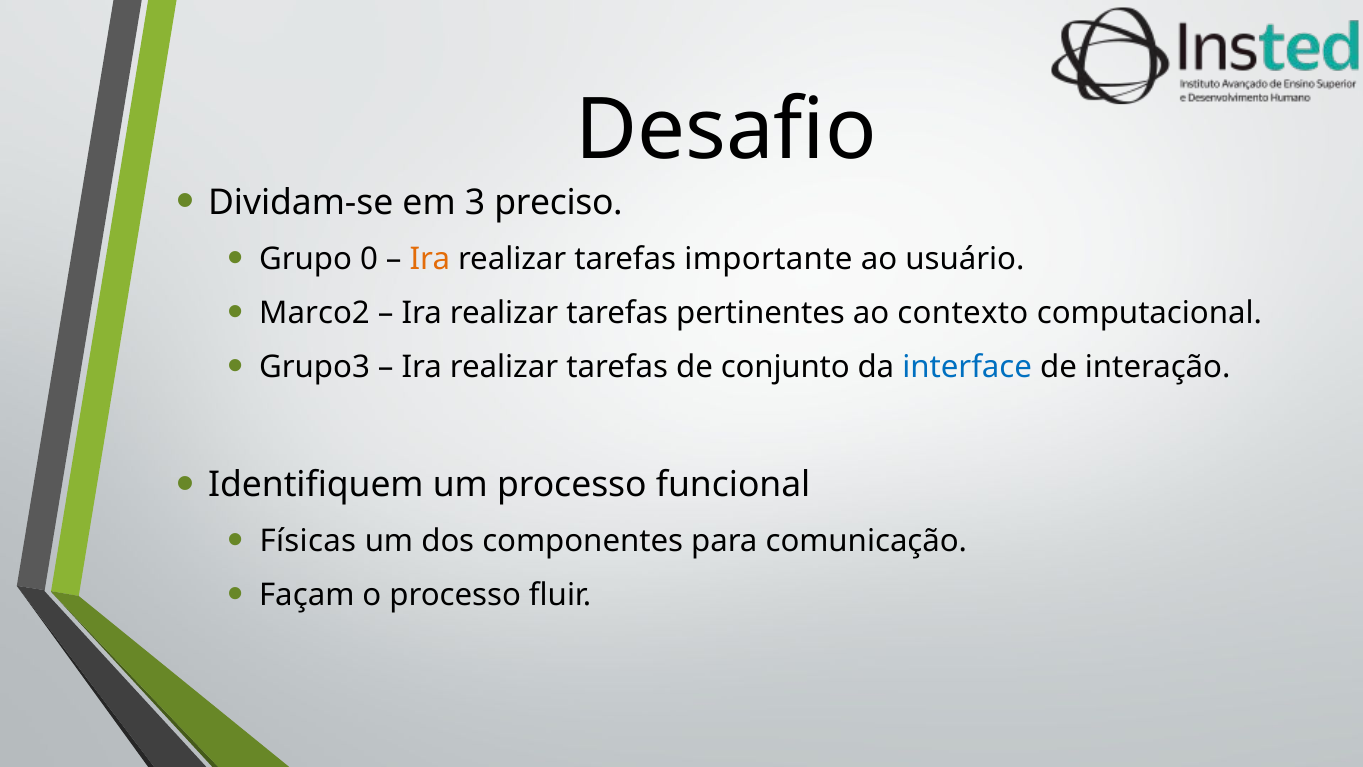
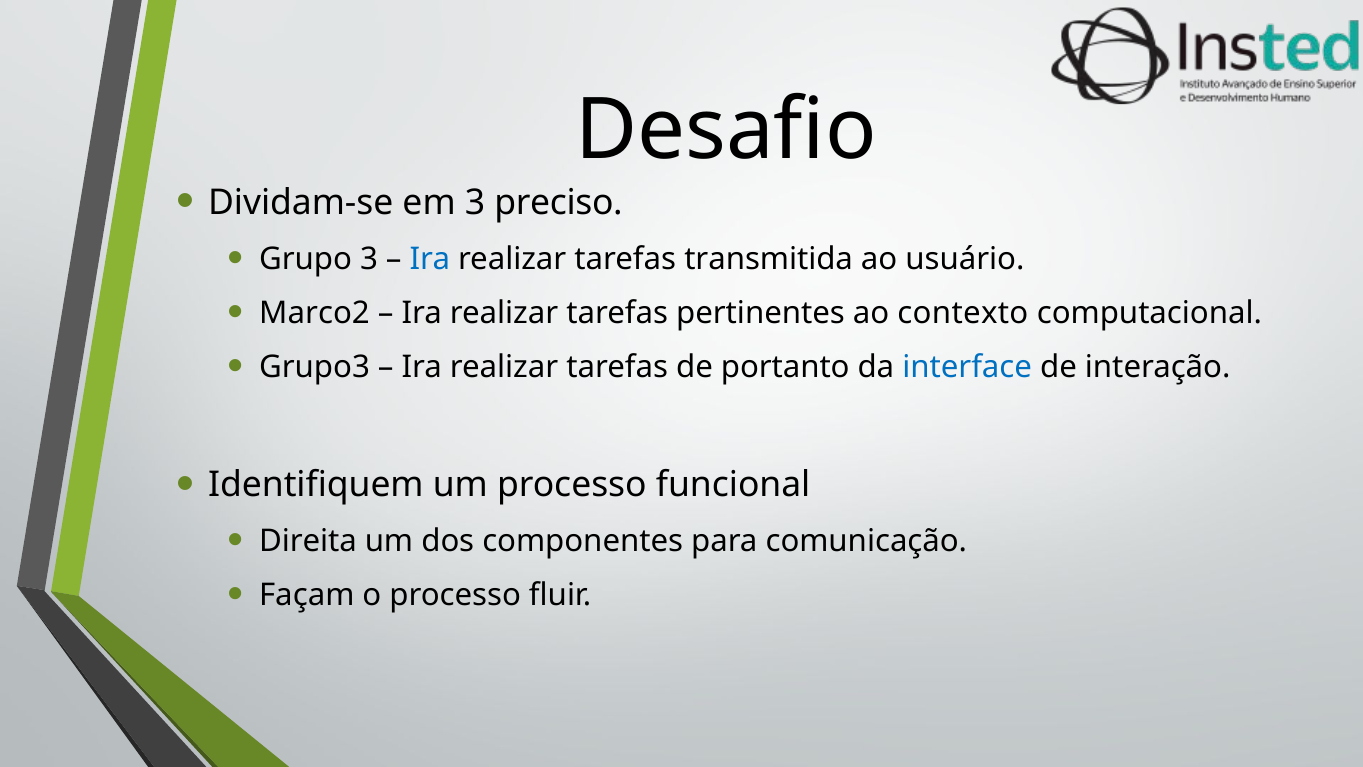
Grupo 0: 0 -> 3
Ira at (430, 259) colour: orange -> blue
importante: importante -> transmitida
conjunto: conjunto -> portanto
Físicas: Físicas -> Direita
